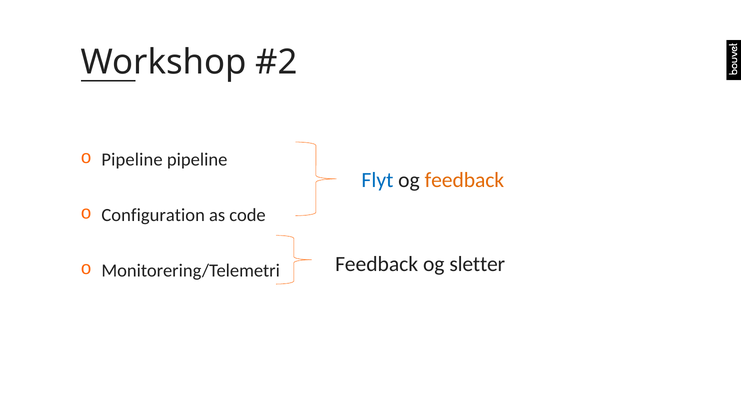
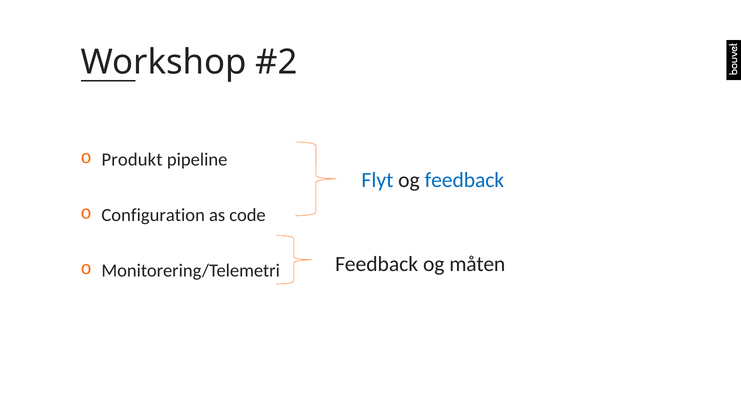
Pipeline at (132, 159): Pipeline -> Produkt
feedback at (464, 180) colour: orange -> blue
sletter: sletter -> måten
